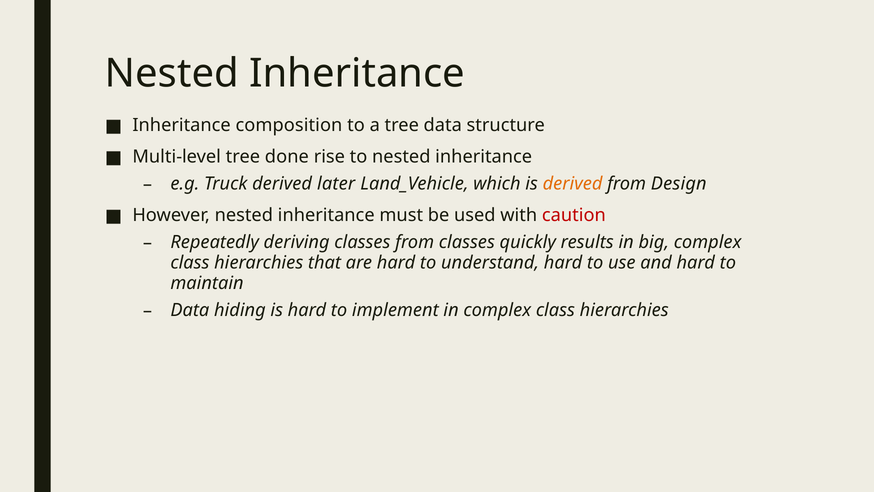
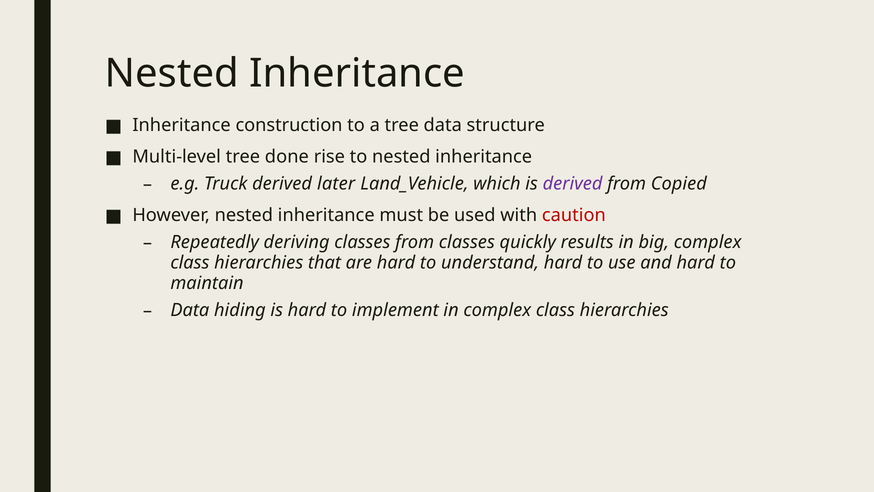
composition: composition -> construction
derived at (573, 184) colour: orange -> purple
Design: Design -> Copied
